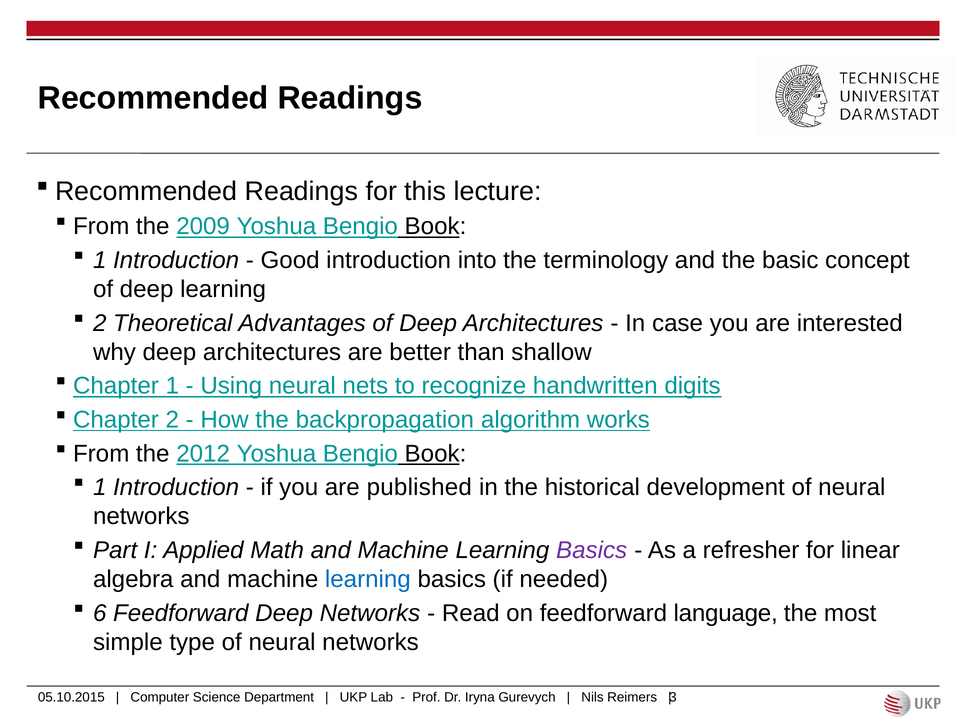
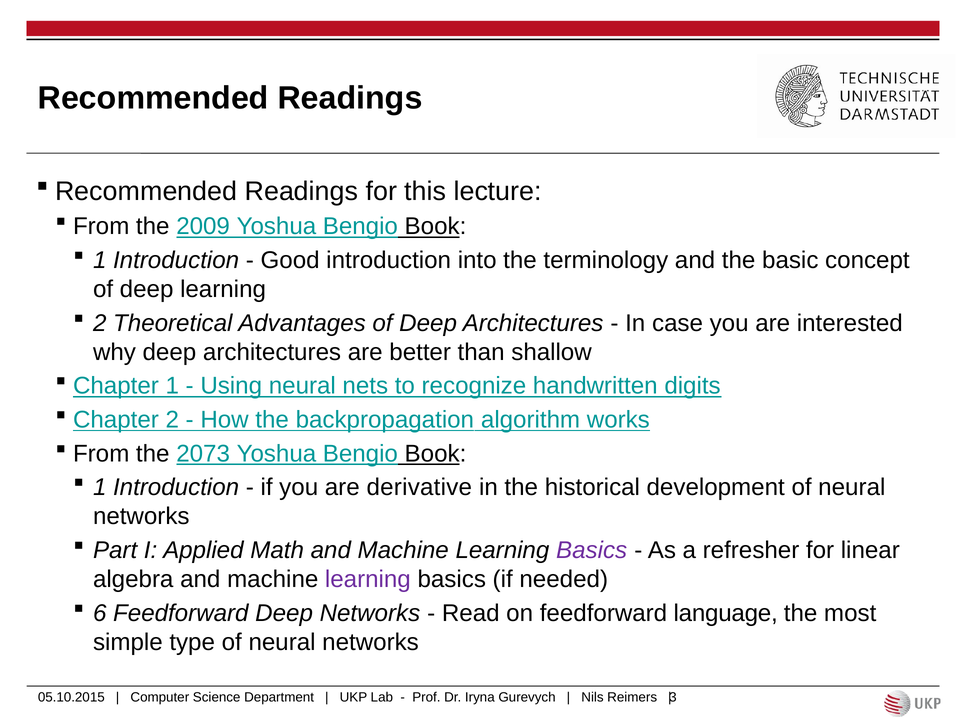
2012: 2012 -> 2073
published: published -> derivative
learning at (368, 579) colour: blue -> purple
